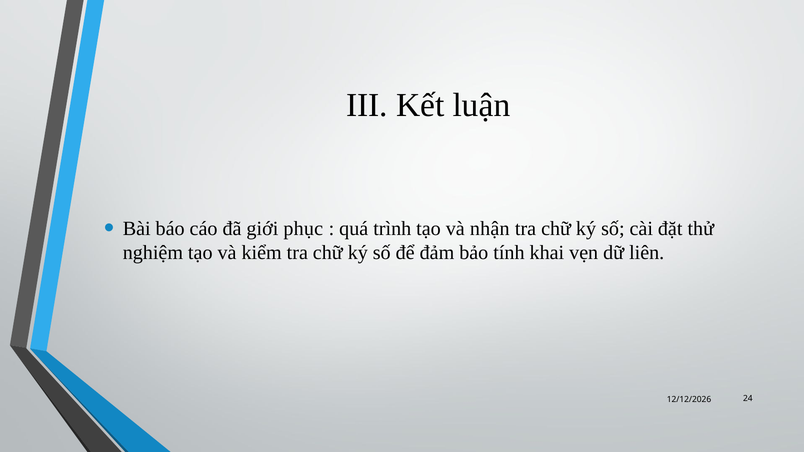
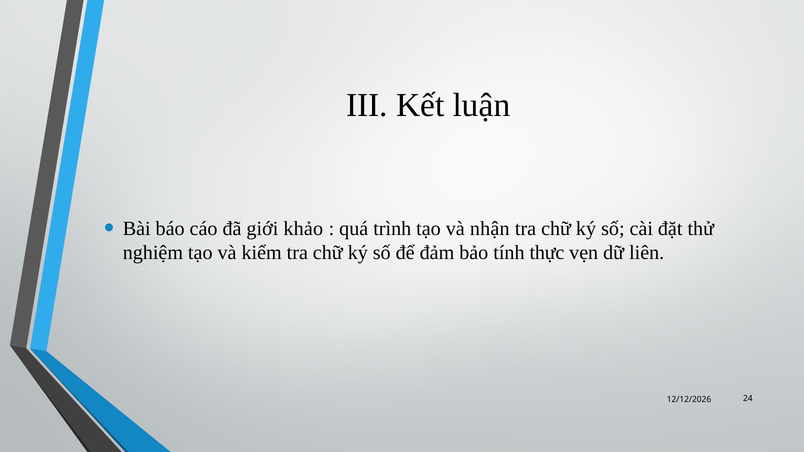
phục: phục -> khảo
khai: khai -> thực
